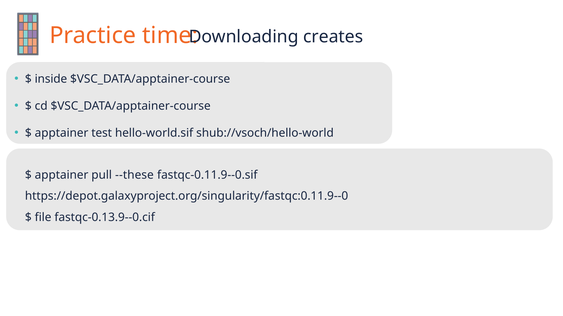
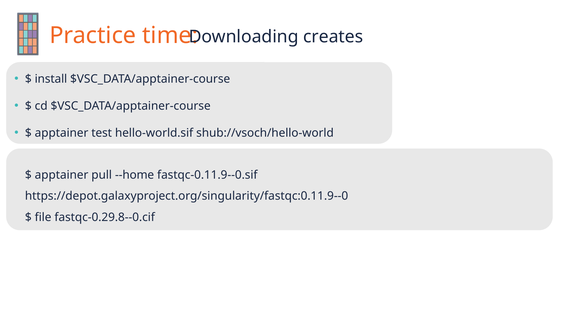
inside: inside -> install
--these: --these -> --home
fastqc-0.13.9--0.cif: fastqc-0.13.9--0.cif -> fastqc-0.29.8--0.cif
